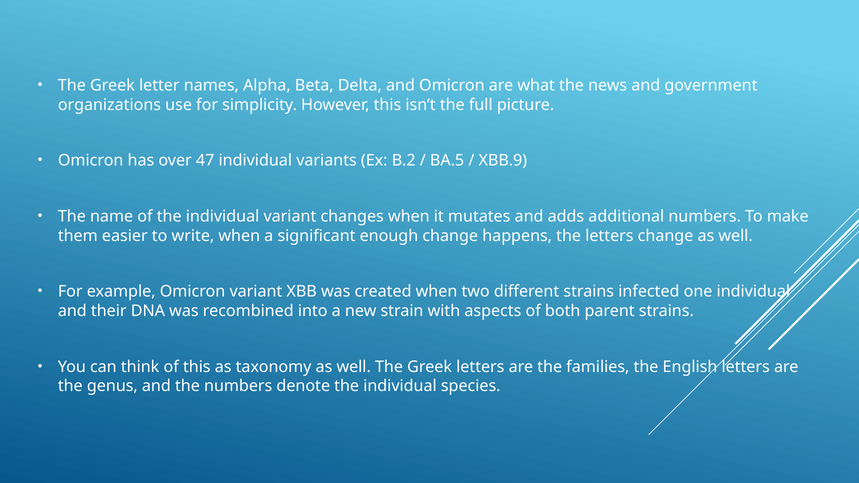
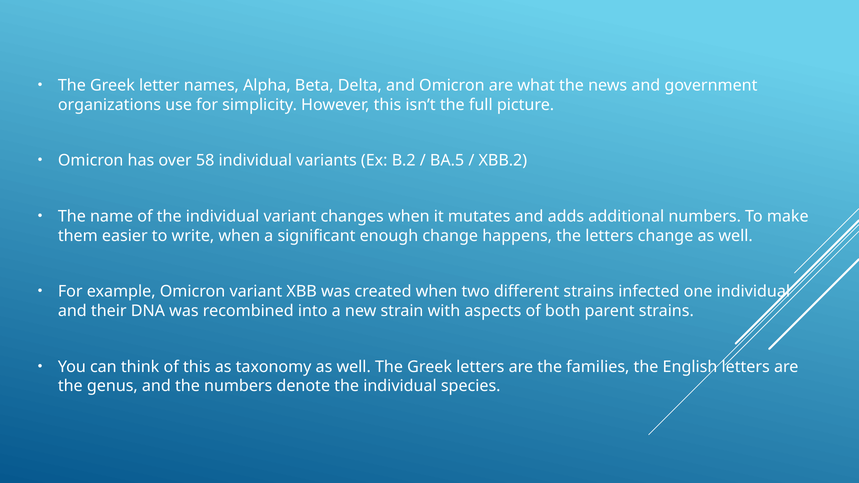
47: 47 -> 58
XBB.9: XBB.9 -> XBB.2
